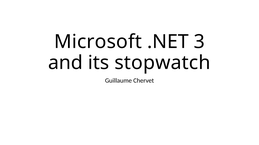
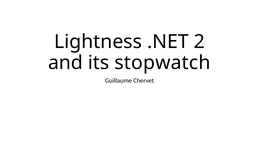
Microsoft: Microsoft -> Lightness
3: 3 -> 2
